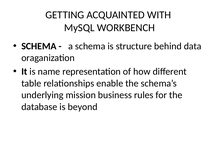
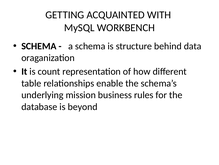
name: name -> count
